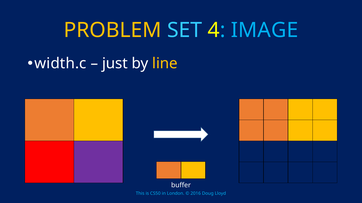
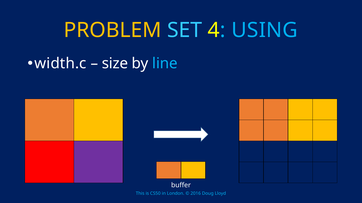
IMAGE: IMAGE -> USING
just: just -> size
line colour: yellow -> light blue
